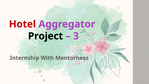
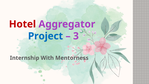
Project colour: black -> blue
